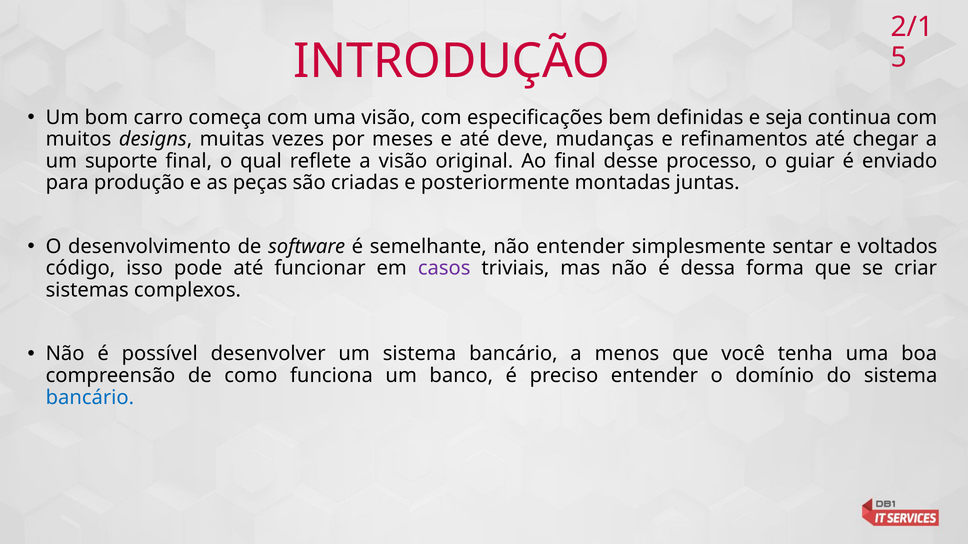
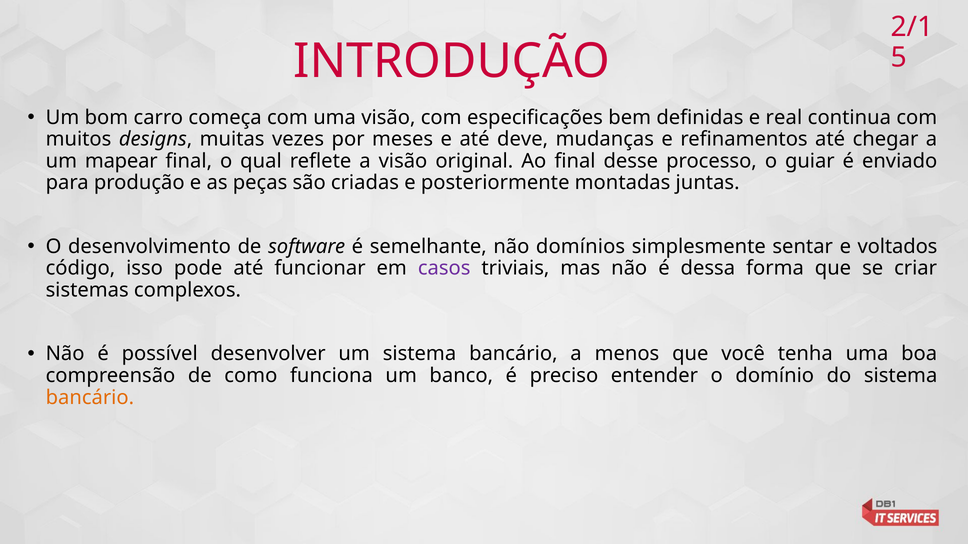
seja: seja -> real
suporte: suporte -> mapear
não entender: entender -> domínios
bancário at (90, 398) colour: blue -> orange
